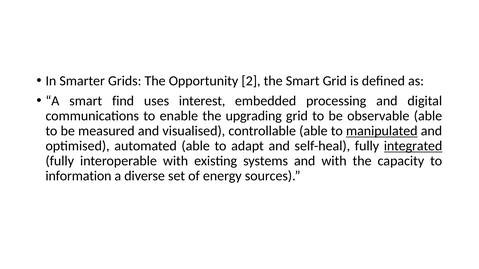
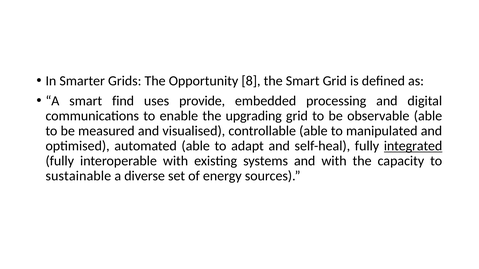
2: 2 -> 8
interest: interest -> provide
manipulated underline: present -> none
information: information -> sustainable
